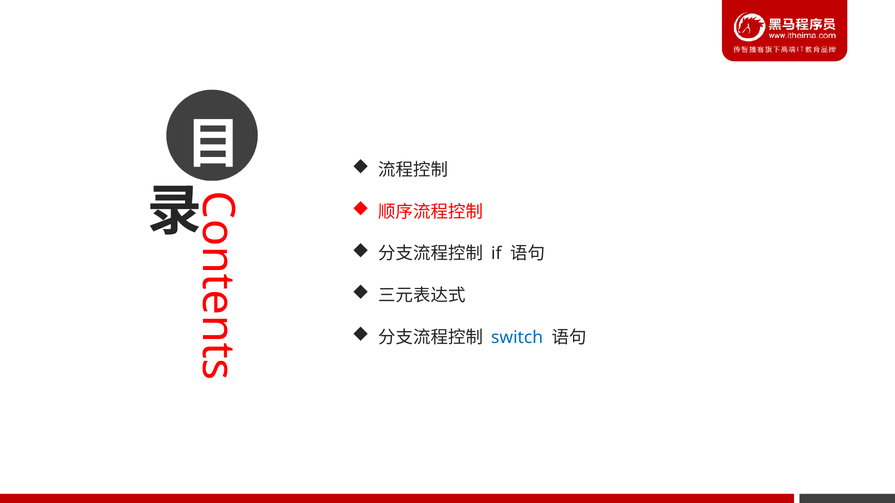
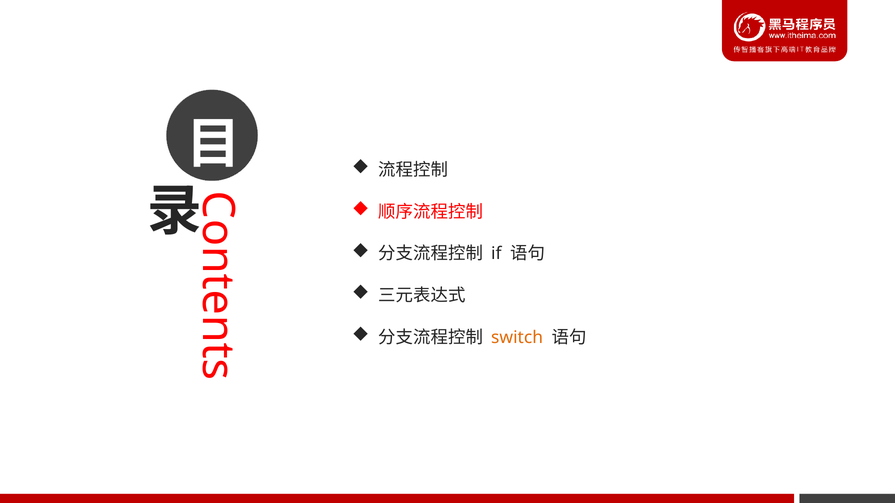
switch colour: blue -> orange
